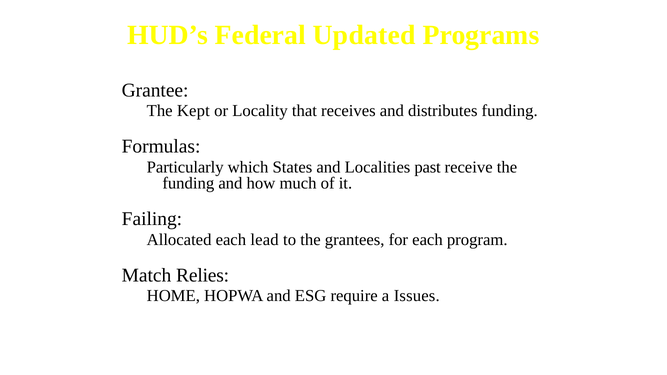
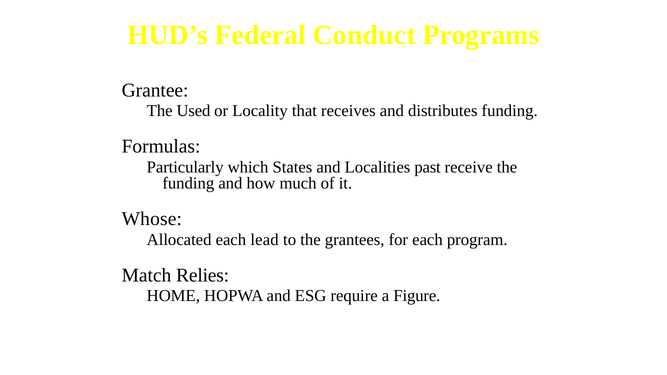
Updated: Updated -> Conduct
Kept: Kept -> Used
Failing: Failing -> Whose
Issues: Issues -> Figure
